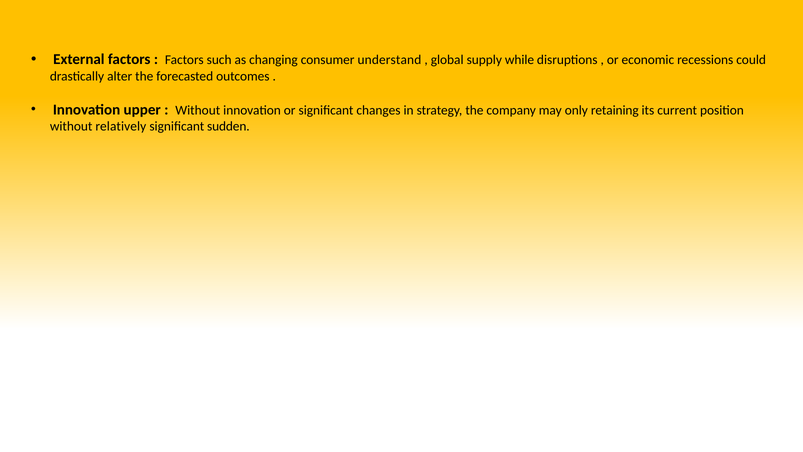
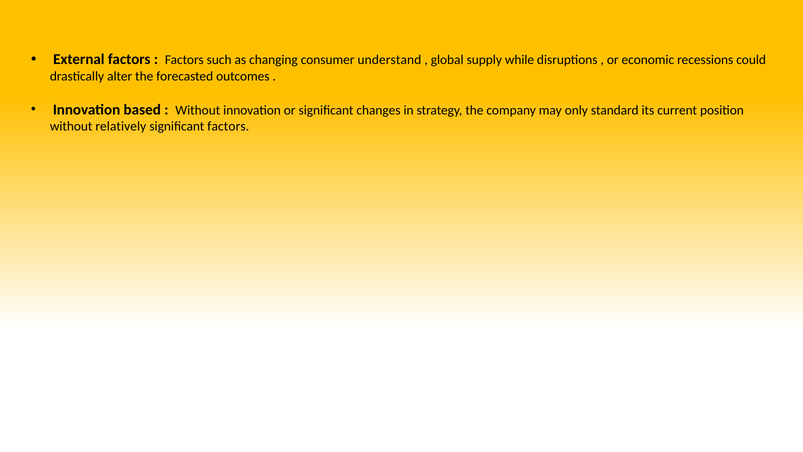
upper: upper -> based
retaining: retaining -> standard
significant sudden: sudden -> factors
